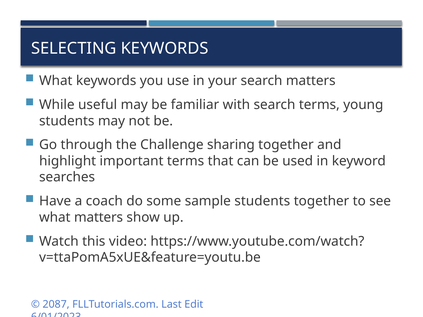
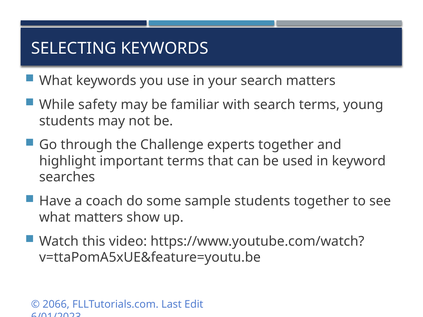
useful: useful -> safety
sharing: sharing -> experts
2087: 2087 -> 2066
